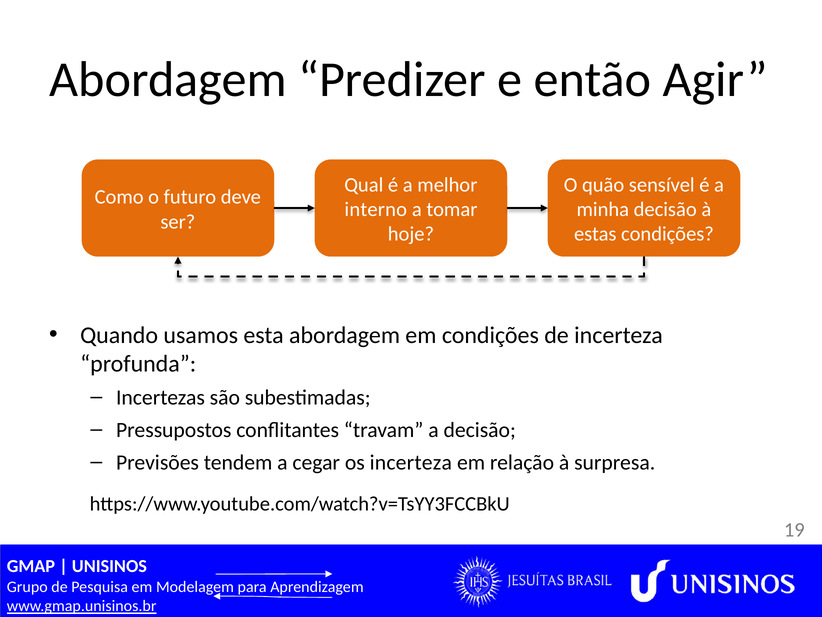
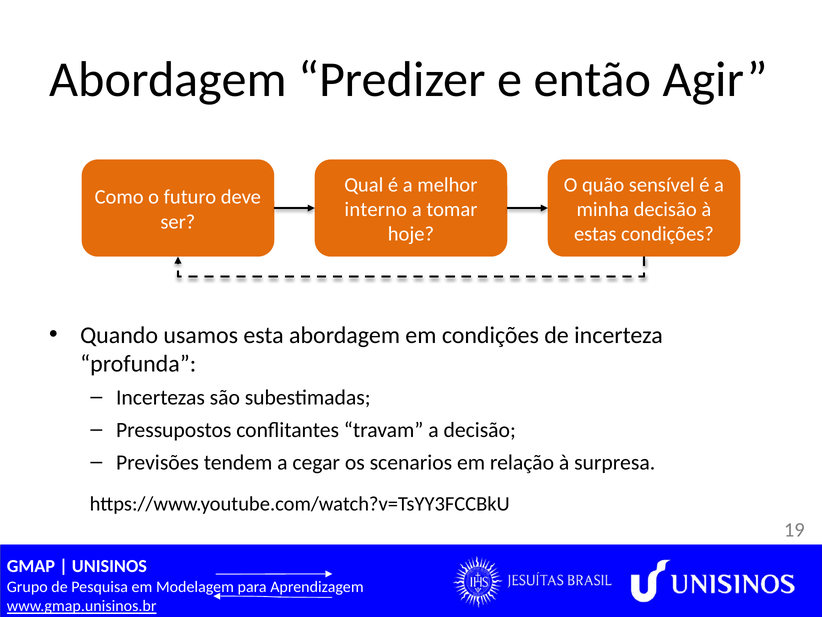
os incerteza: incerteza -> scenarios
